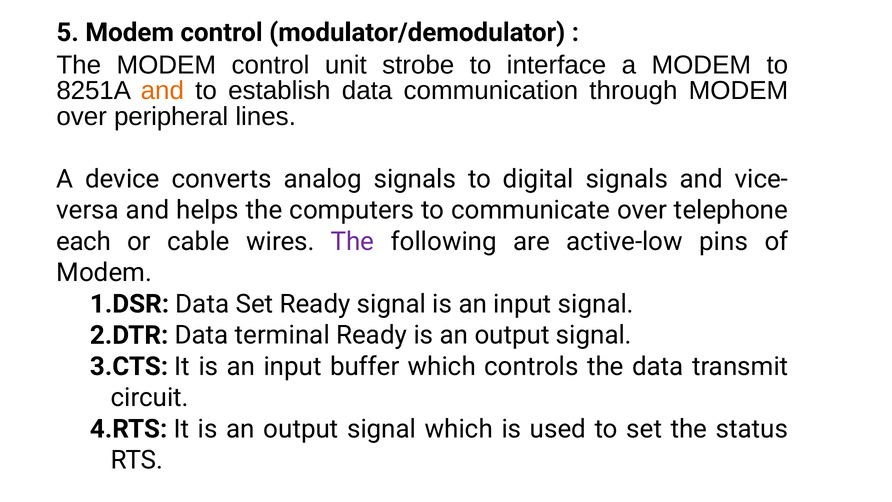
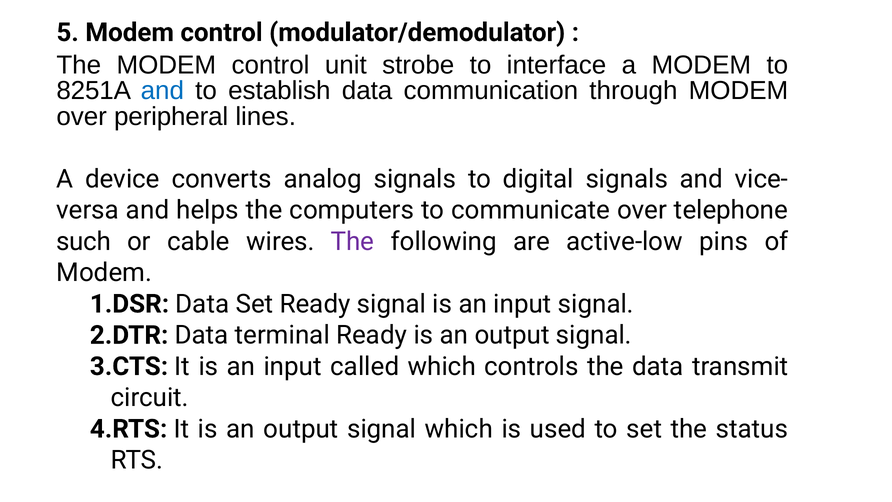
and at (162, 91) colour: orange -> blue
each: each -> such
buffer: buffer -> called
